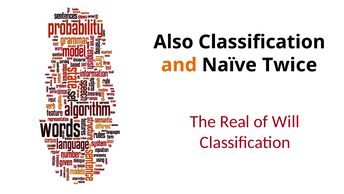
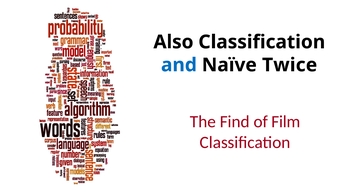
and colour: orange -> blue
Real: Real -> Find
Will: Will -> Film
